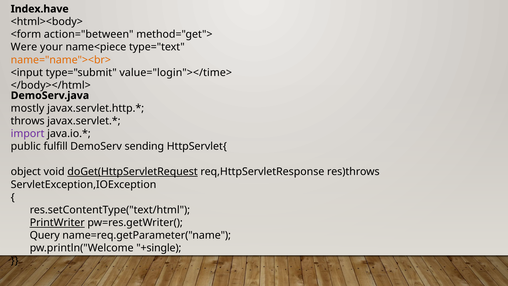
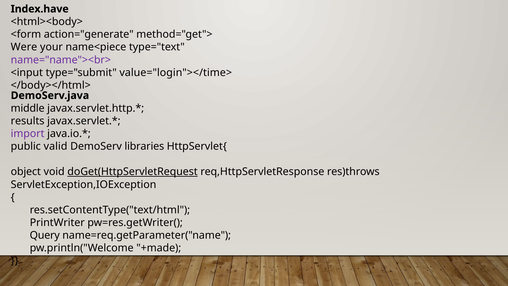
action="between: action="between -> action="generate
name="name"><br> colour: orange -> purple
mostly: mostly -> middle
throws: throws -> results
fulfill: fulfill -> valid
sending: sending -> libraries
PrintWriter underline: present -> none
+single: +single -> +made
